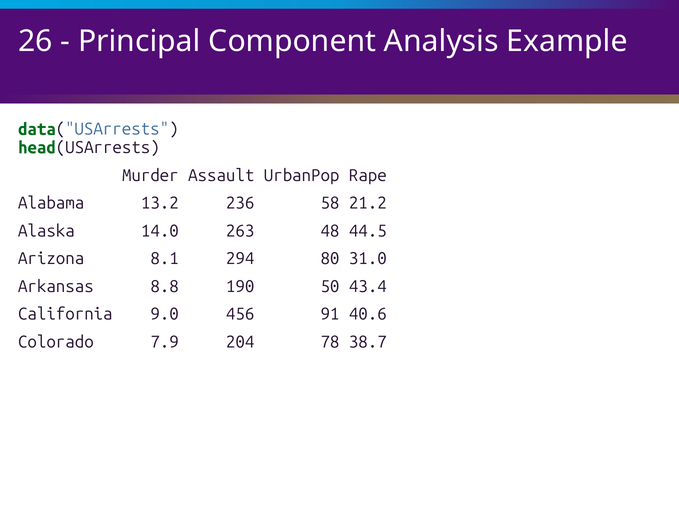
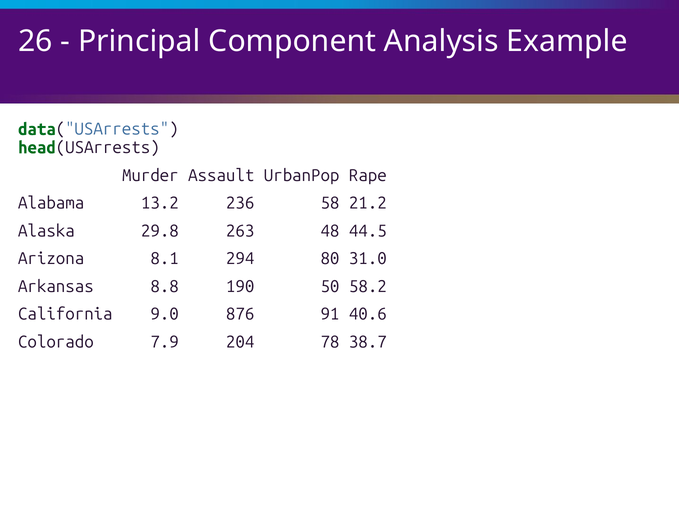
14.0: 14.0 -> 29.8
43.4: 43.4 -> 58.2
456: 456 -> 876
